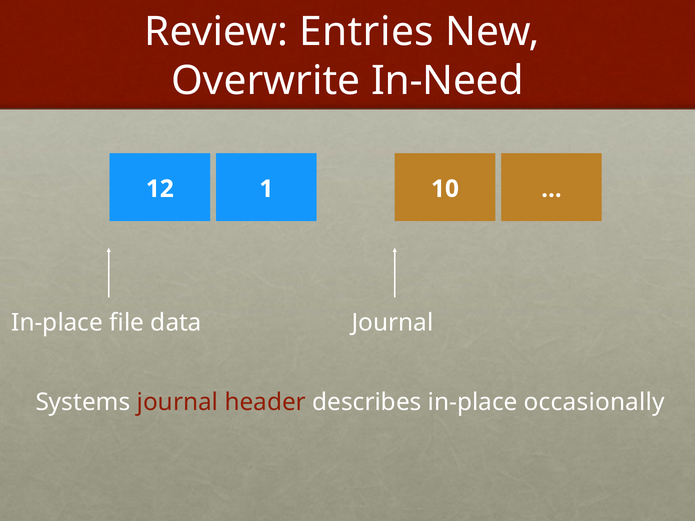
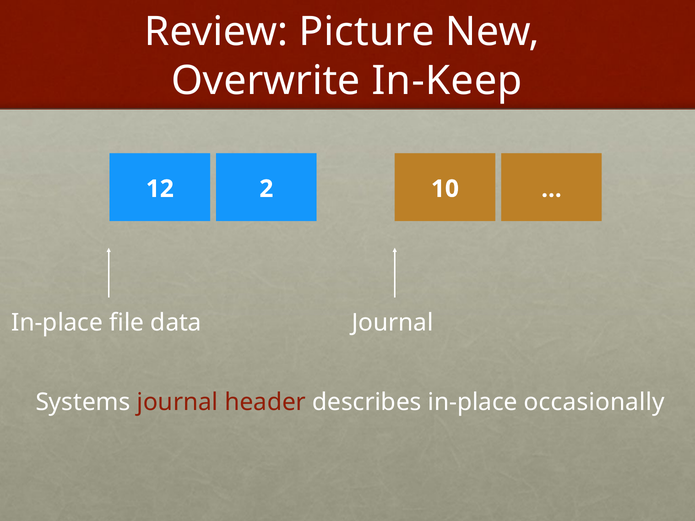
Entries: Entries -> Picture
In-Need: In-Need -> In-Keep
1: 1 -> 2
